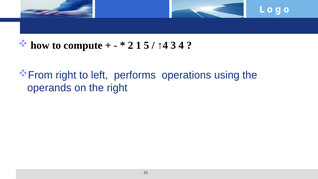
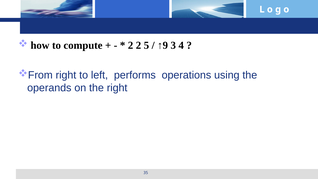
2 1: 1 -> 2
↑4: ↑4 -> ↑9
